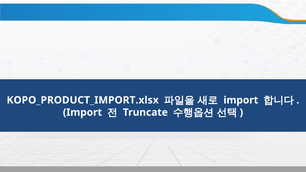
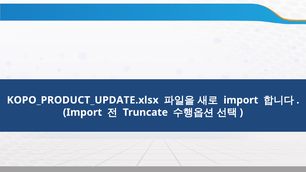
KOPO_PRODUCT_IMPORT.xlsx: KOPO_PRODUCT_IMPORT.xlsx -> KOPO_PRODUCT_UPDATE.xlsx
